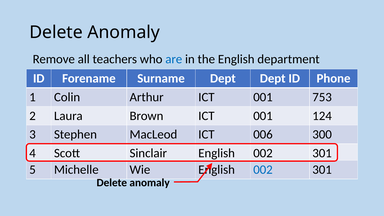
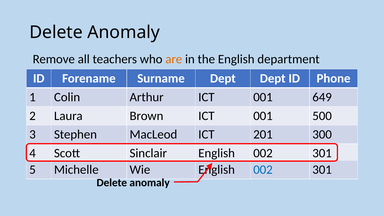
are colour: blue -> orange
753: 753 -> 649
124: 124 -> 500
006: 006 -> 201
